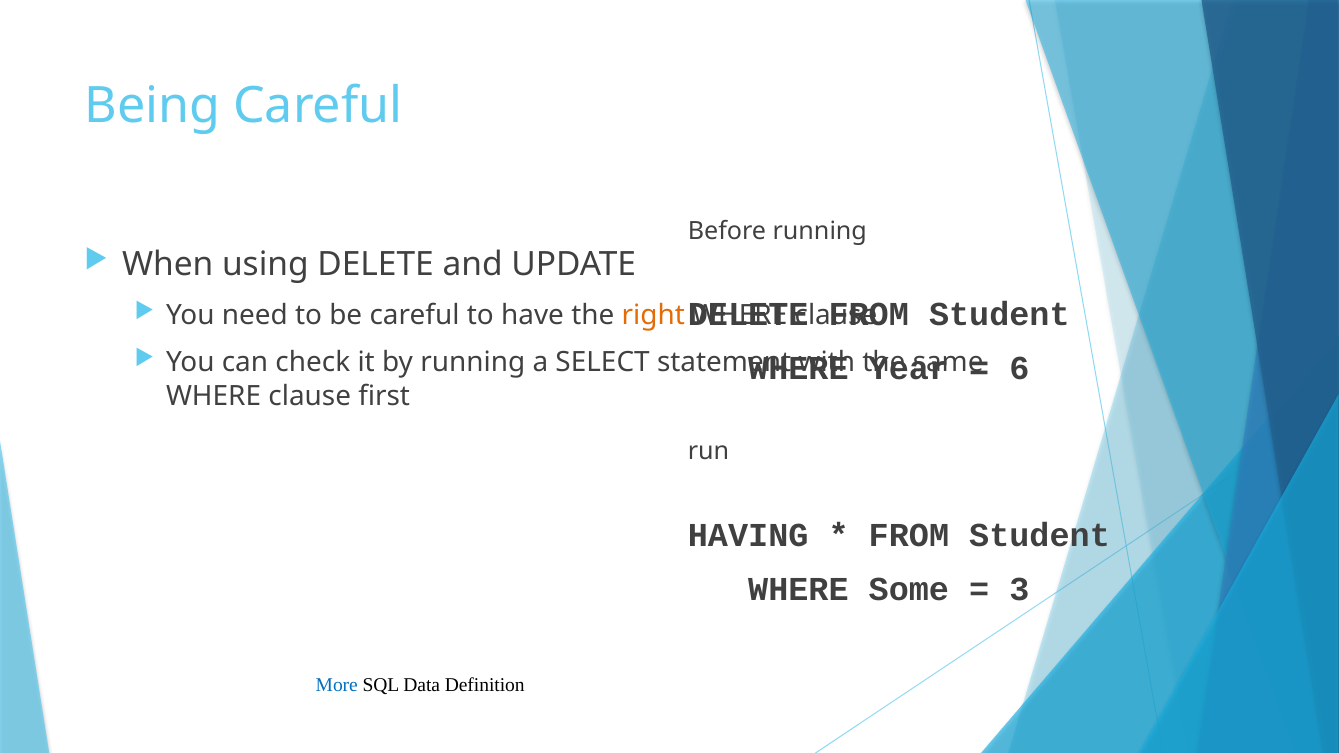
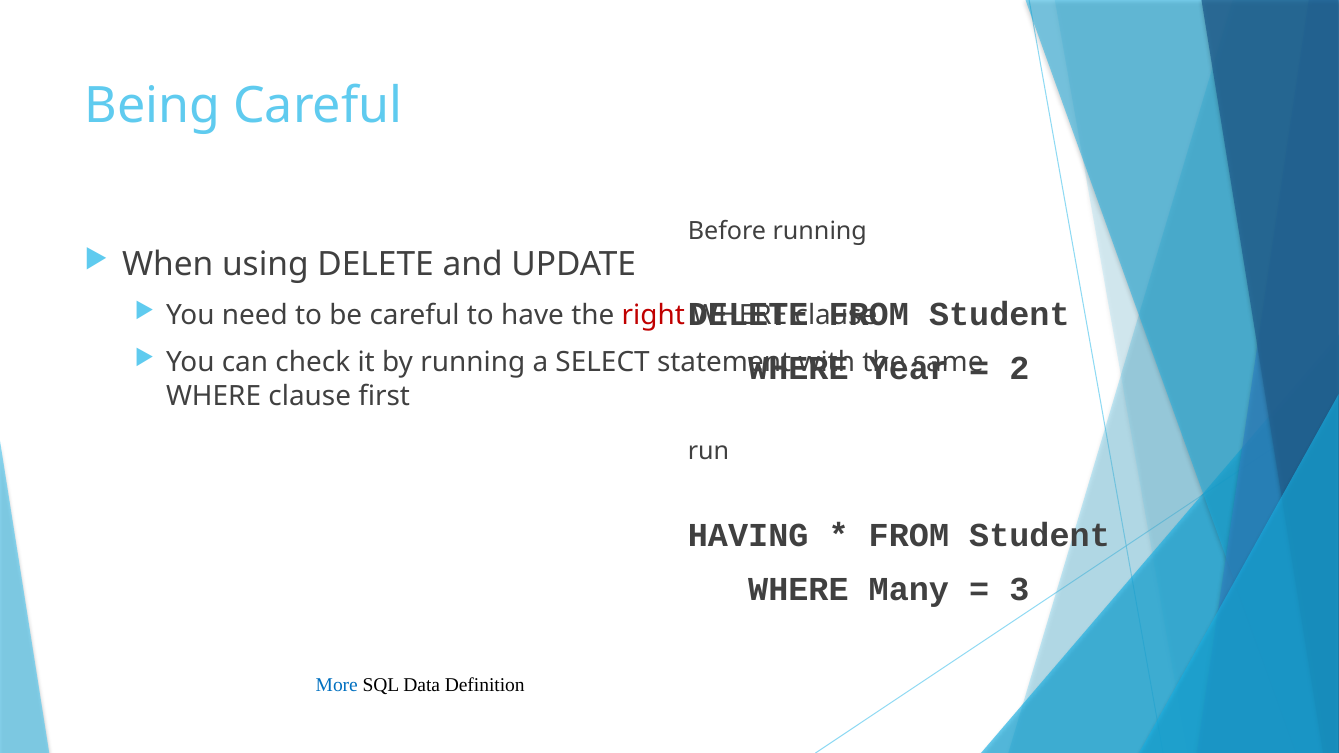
right colour: orange -> red
6: 6 -> 2
Some: Some -> Many
